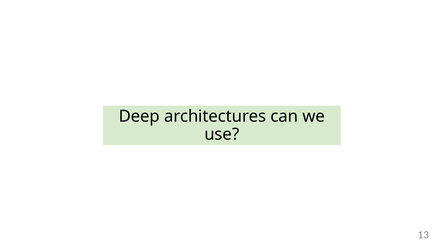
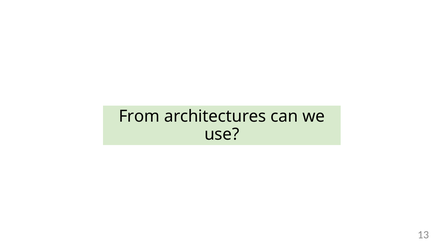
Deep: Deep -> From
